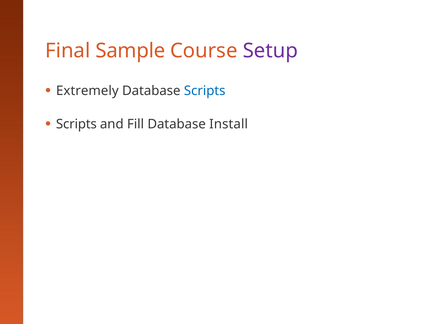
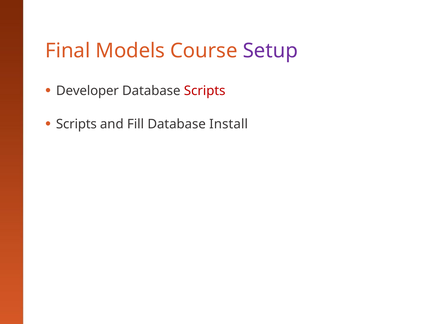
Sample: Sample -> Models
Extremely: Extremely -> Developer
Scripts at (205, 91) colour: blue -> red
